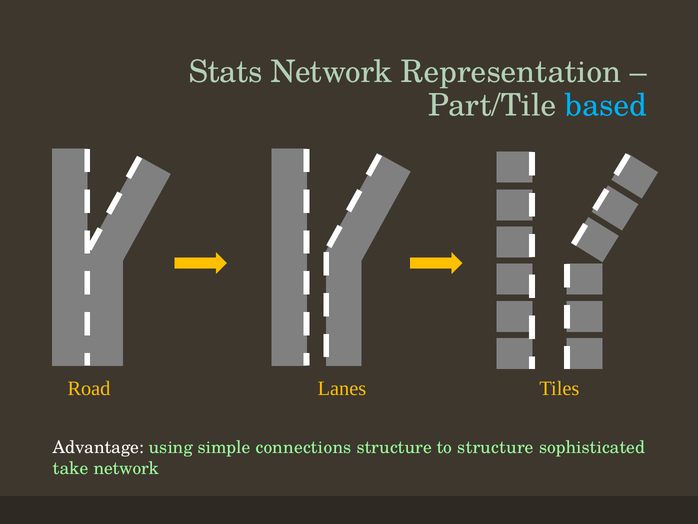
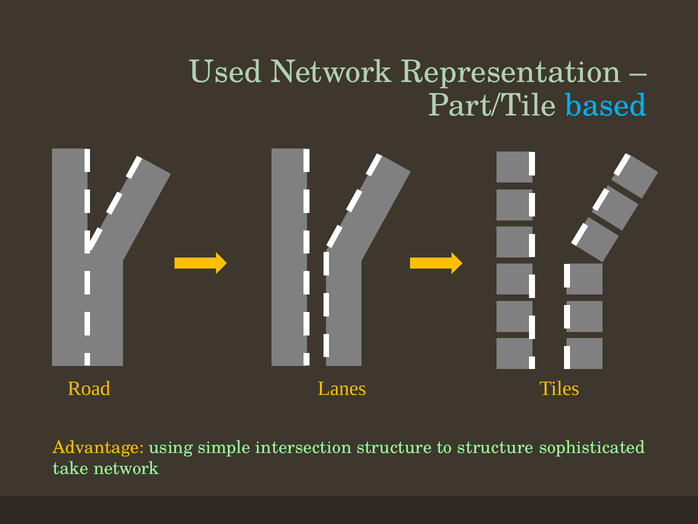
Stats: Stats -> Used
Advantage colour: white -> yellow
connections: connections -> intersection
